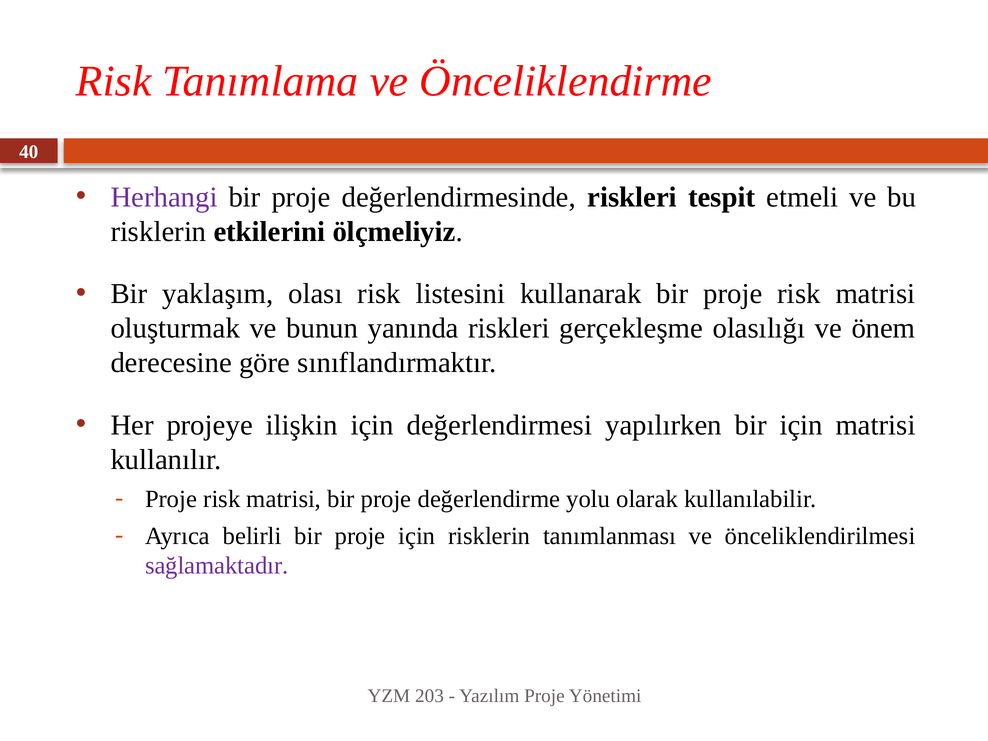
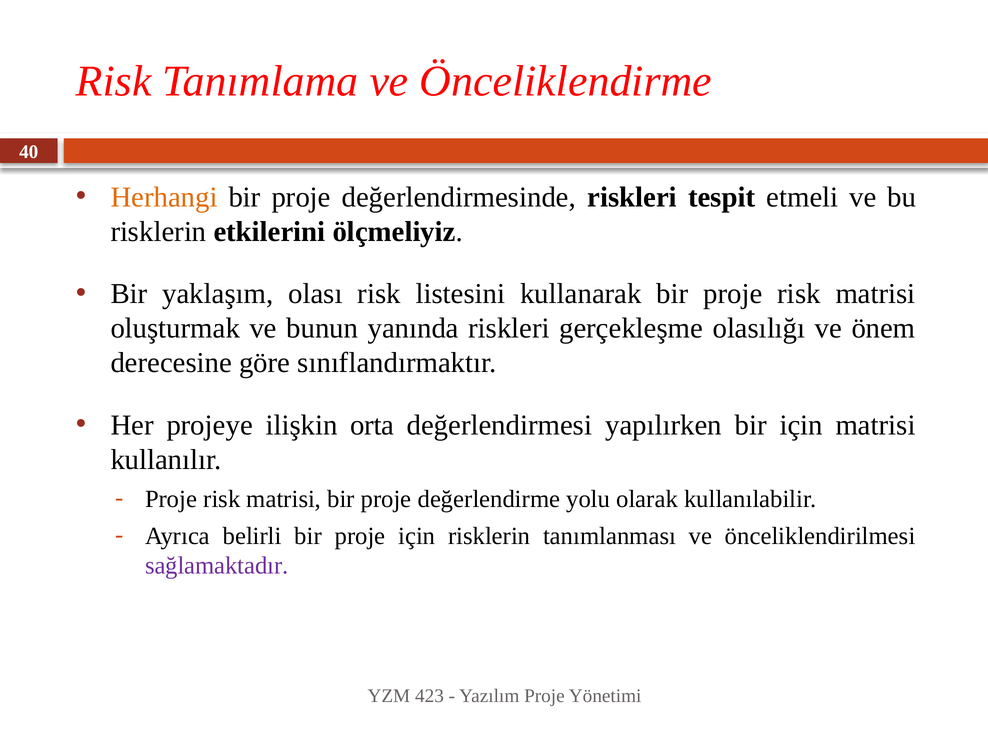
Herhangi colour: purple -> orange
ilişkin için: için -> orta
203: 203 -> 423
